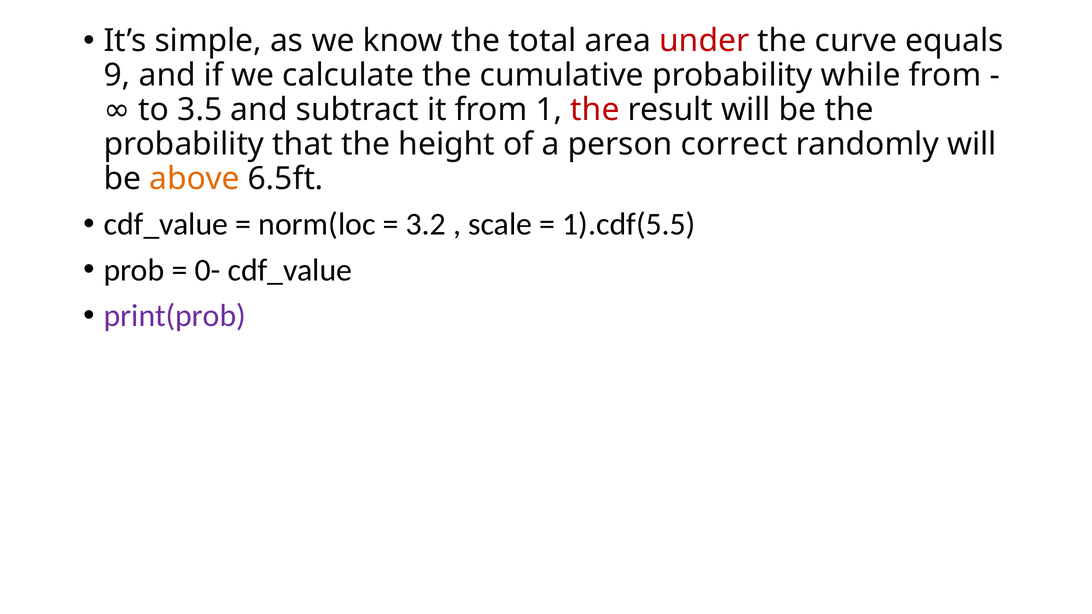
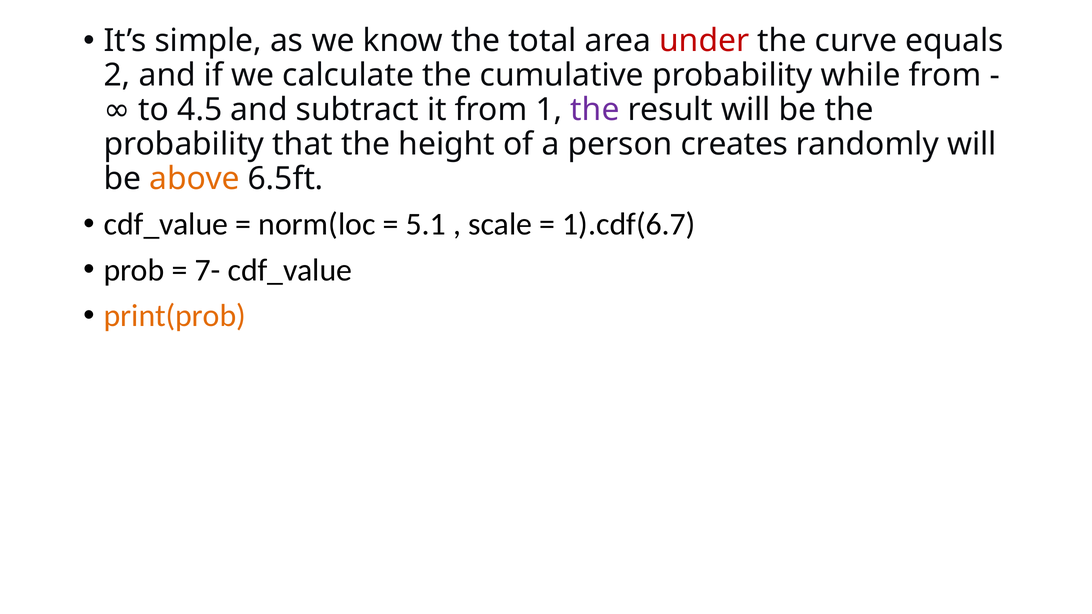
9: 9 -> 2
3.5: 3.5 -> 4.5
the at (595, 110) colour: red -> purple
correct: correct -> creates
3.2: 3.2 -> 5.1
1).cdf(5.5: 1).cdf(5.5 -> 1).cdf(6.7
0-: 0- -> 7-
print(prob colour: purple -> orange
